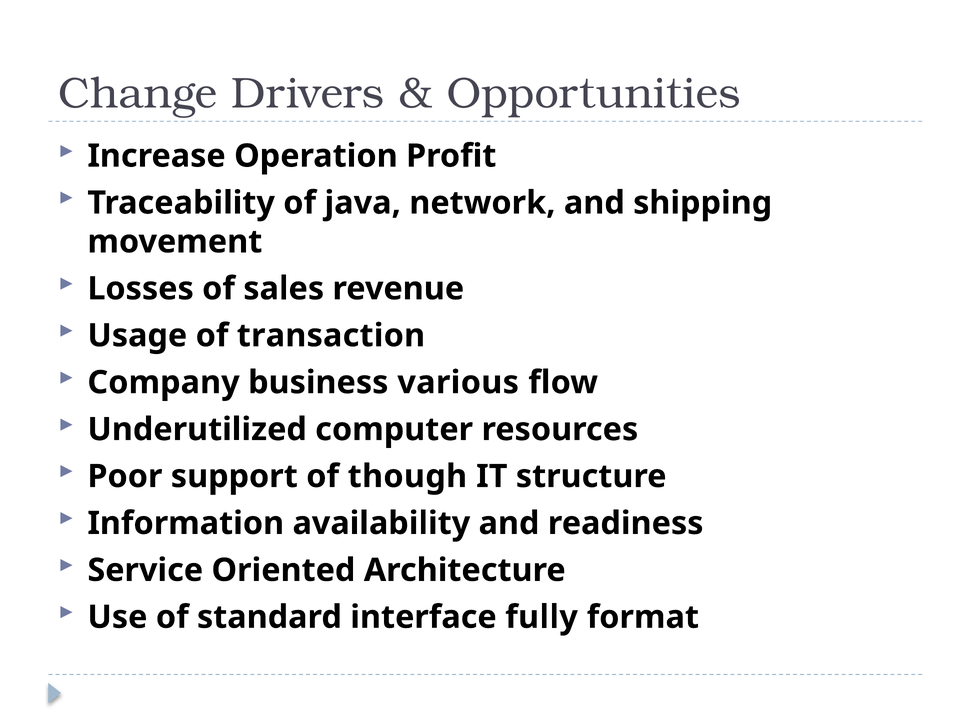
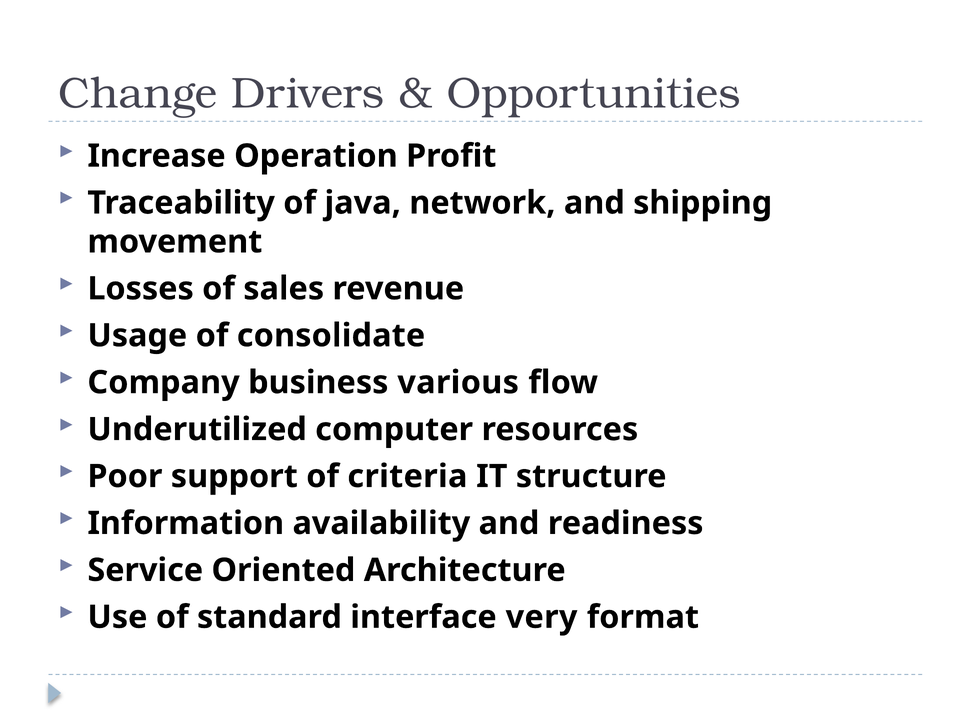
transaction: transaction -> consolidate
though: though -> criteria
fully: fully -> very
